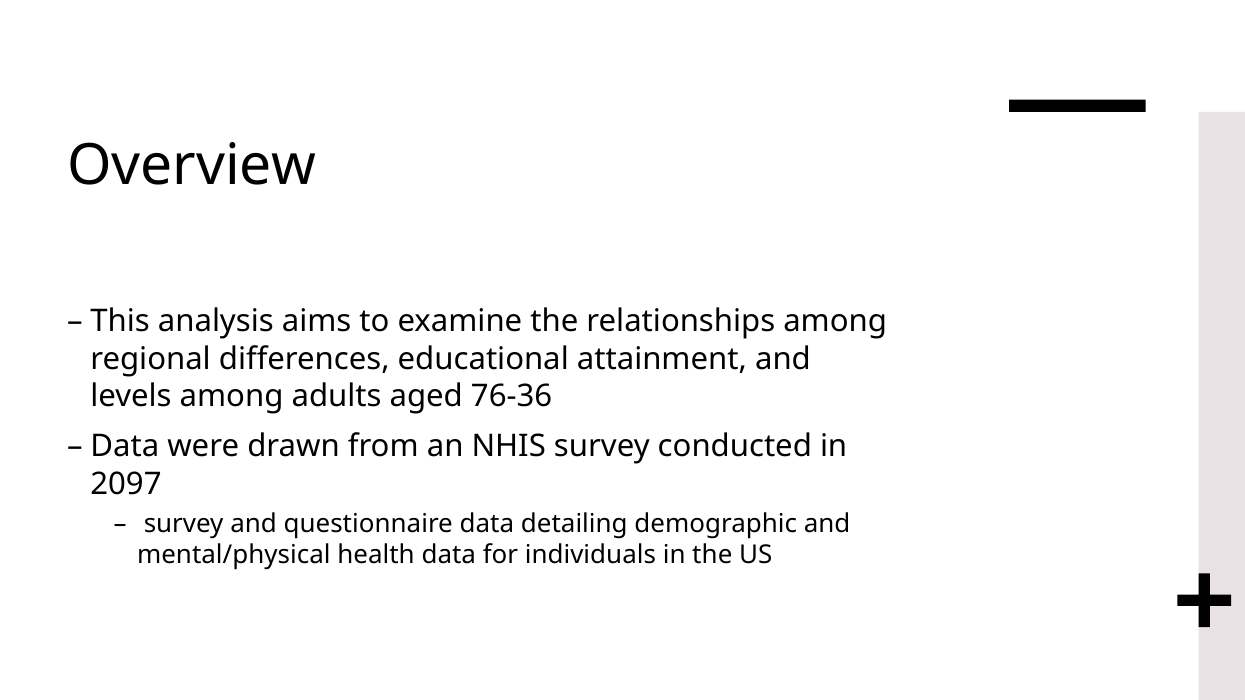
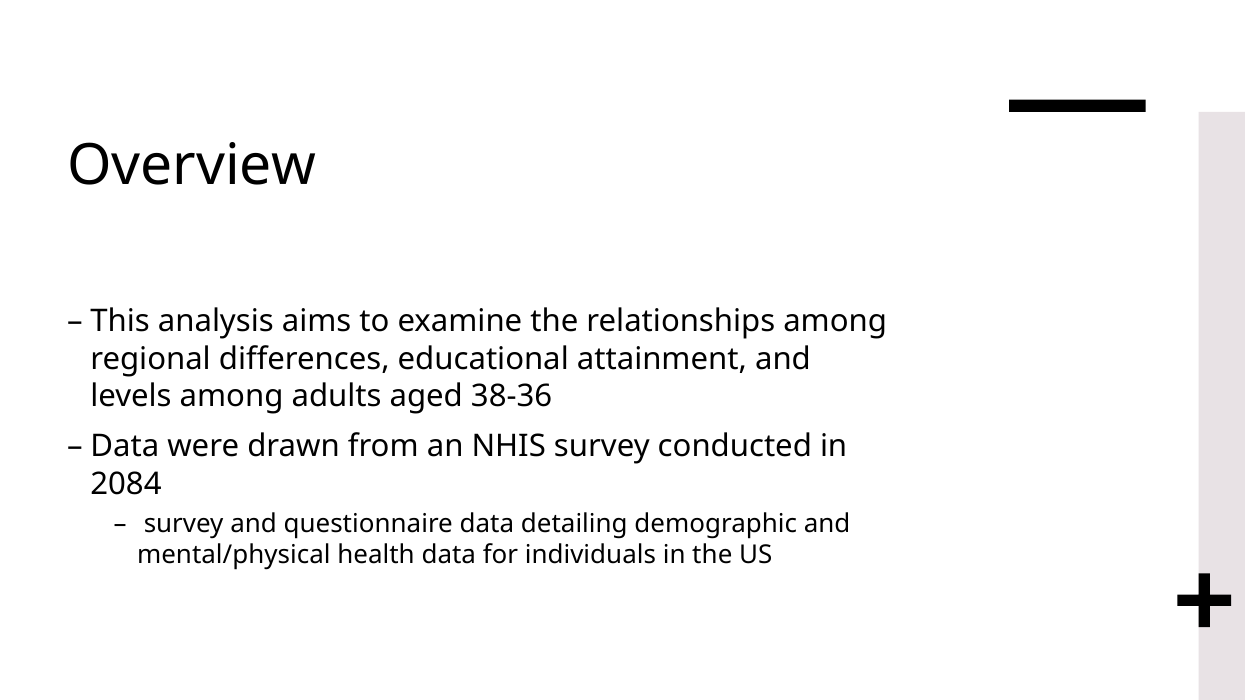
76-36: 76-36 -> 38-36
2097: 2097 -> 2084
